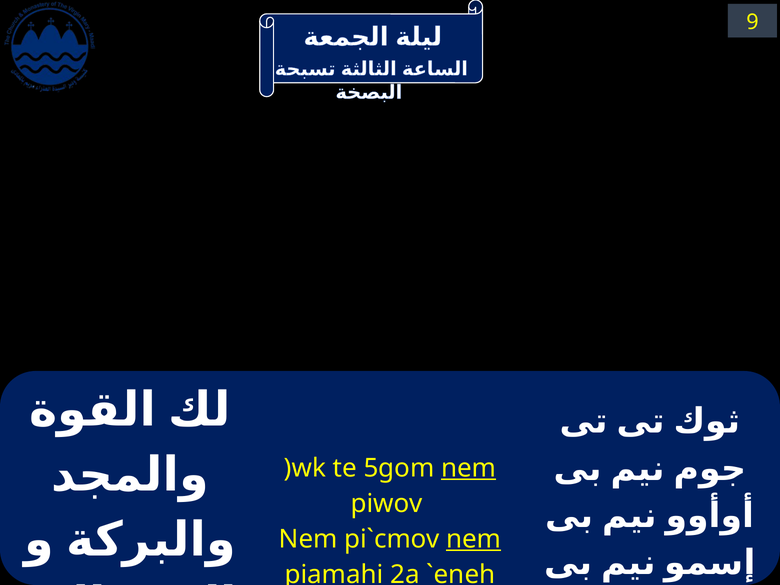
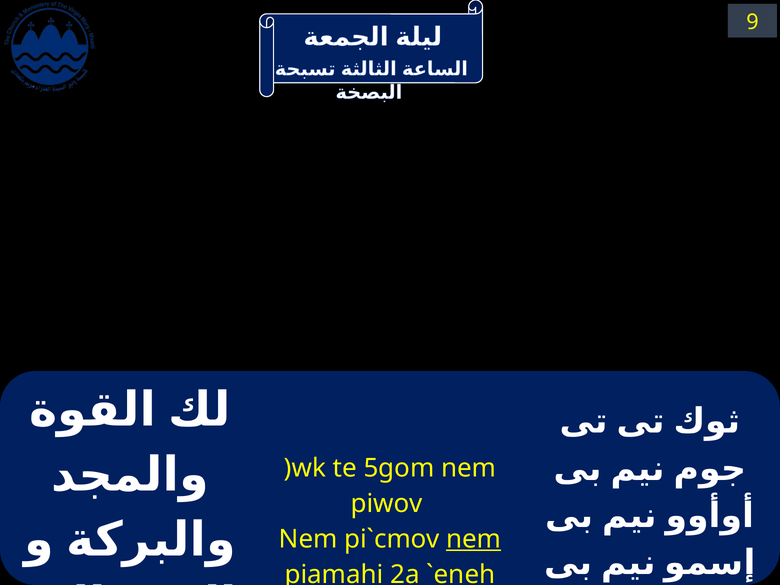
nem at (469, 468) underline: present -> none
